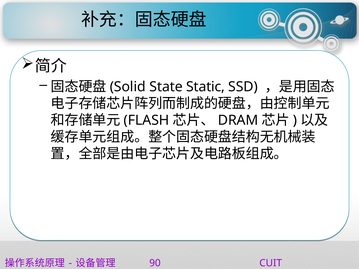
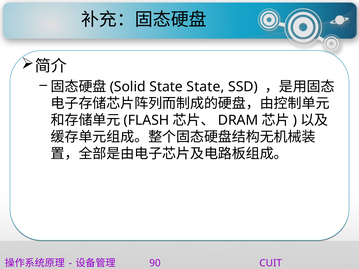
State Static: Static -> State
